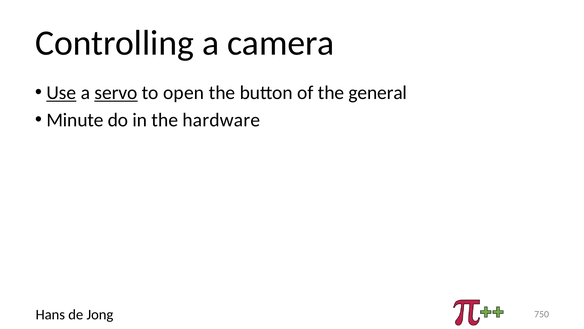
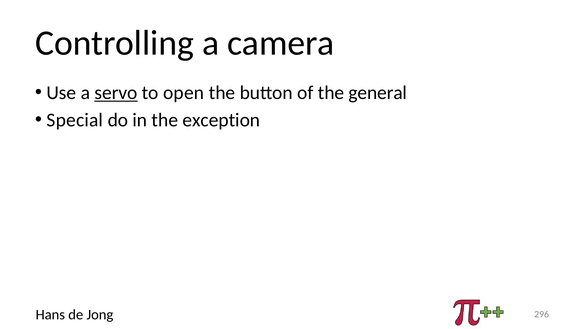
Use underline: present -> none
Minute: Minute -> Special
hardware: hardware -> exception
750: 750 -> 296
